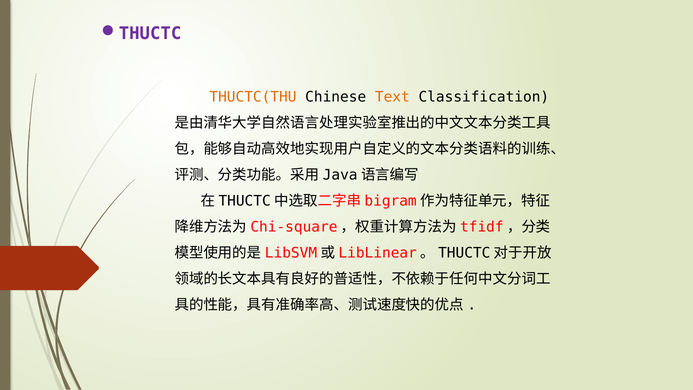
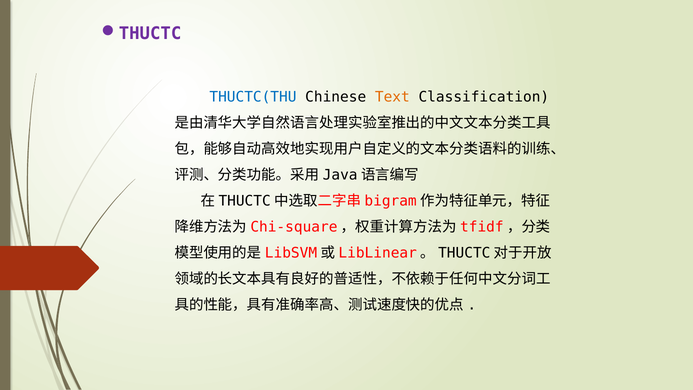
THUCTC(THU colour: orange -> blue
